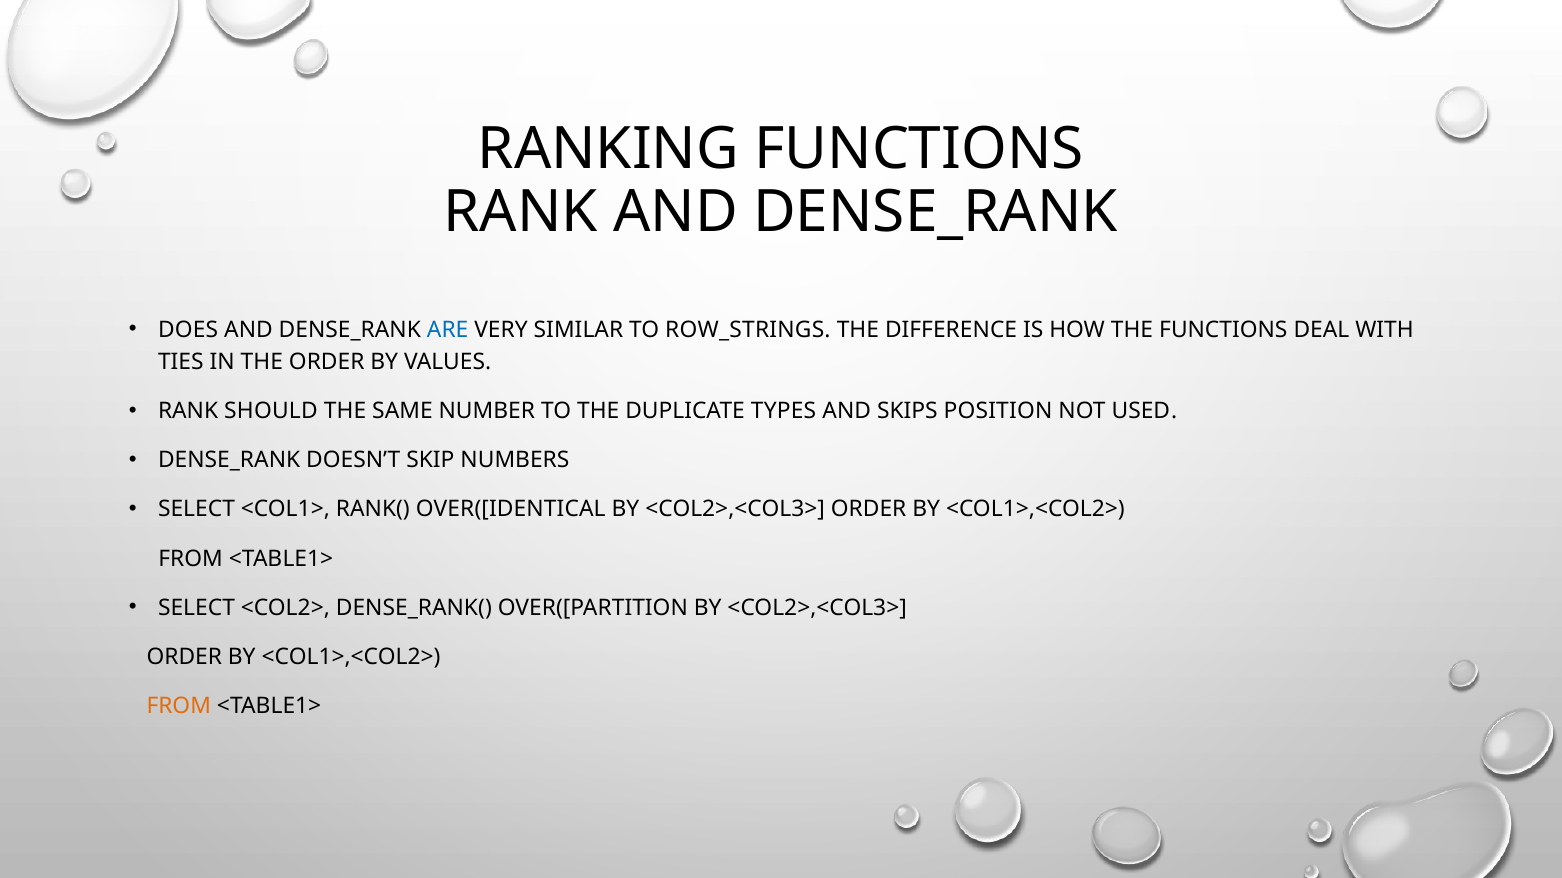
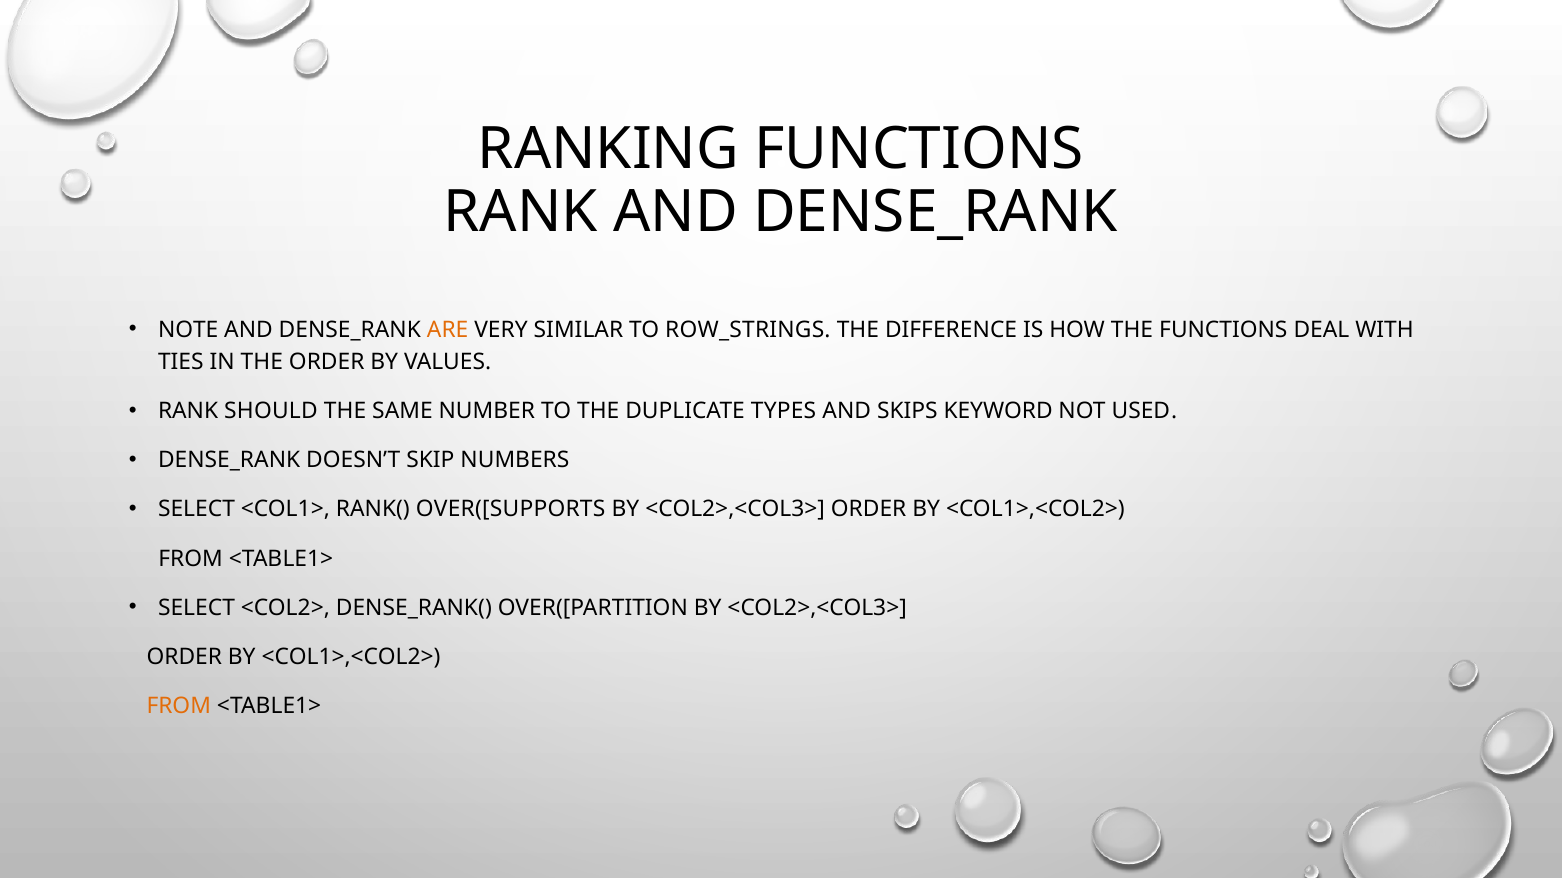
DOES: DOES -> NOTE
ARE colour: blue -> orange
POSITION: POSITION -> KEYWORD
OVER([IDENTICAL: OVER([IDENTICAL -> OVER([SUPPORTS
